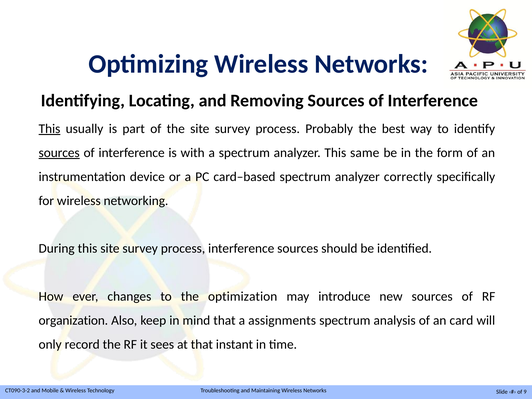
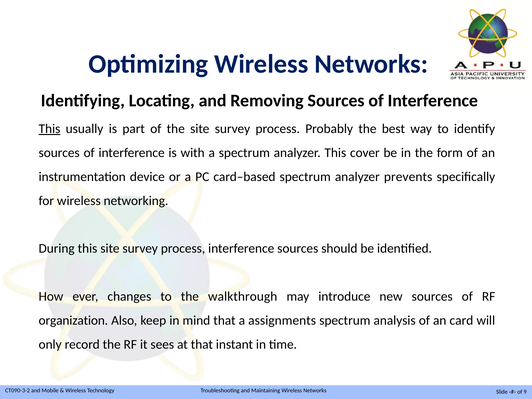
sources at (59, 153) underline: present -> none
same: same -> cover
correctly: correctly -> prevents
optimization: optimization -> walkthrough
